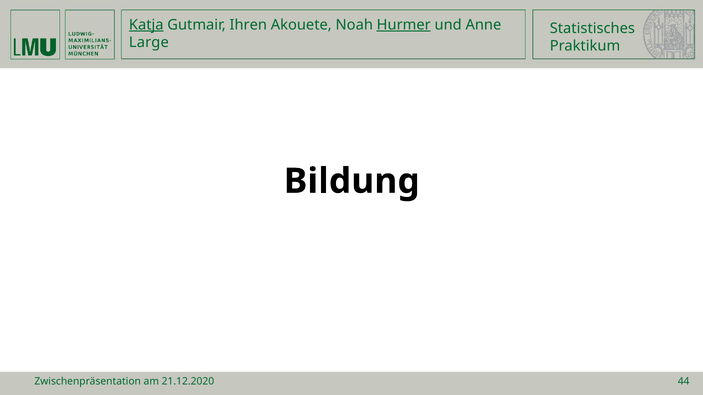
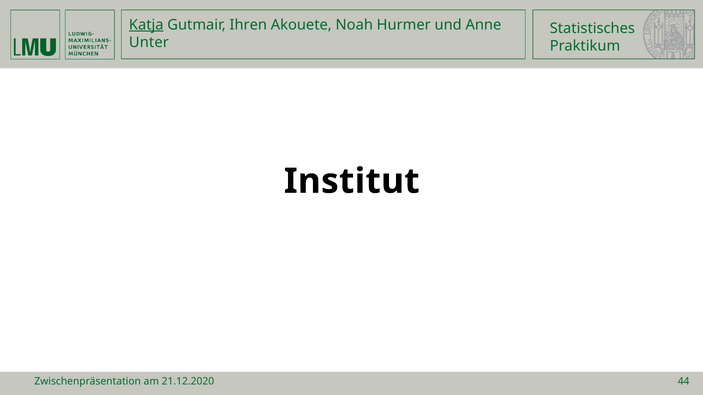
Hurmer underline: present -> none
Large: Large -> Unter
Bildung: Bildung -> Institut
